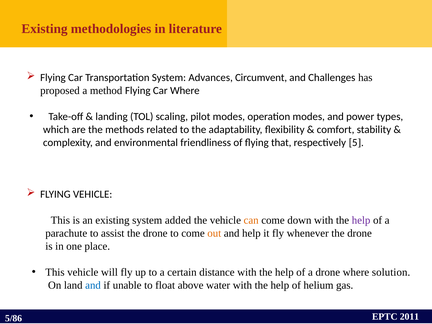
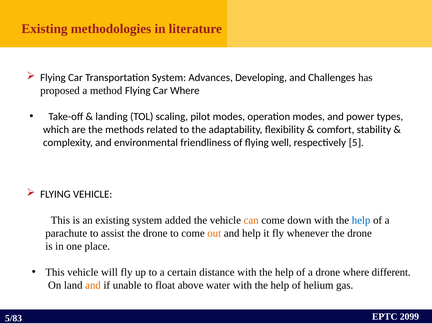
Circumvent: Circumvent -> Developing
that: that -> well
help at (361, 220) colour: purple -> blue
solution: solution -> different
and at (93, 285) colour: blue -> orange
2011: 2011 -> 2099
5/86: 5/86 -> 5/83
